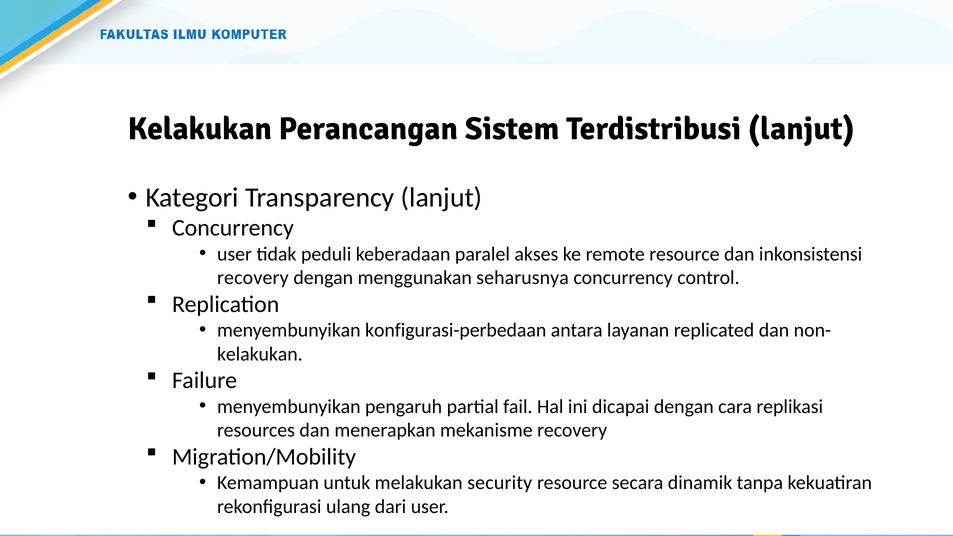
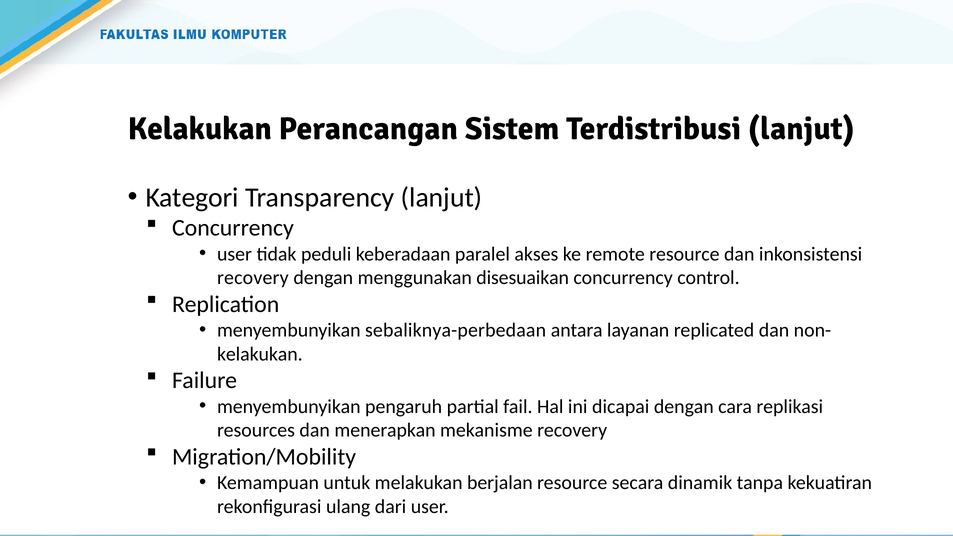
seharusnya: seharusnya -> disesuaikan
konfigurasi-perbedaan: konfigurasi-perbedaan -> sebaliknya-perbedaan
security: security -> berjalan
